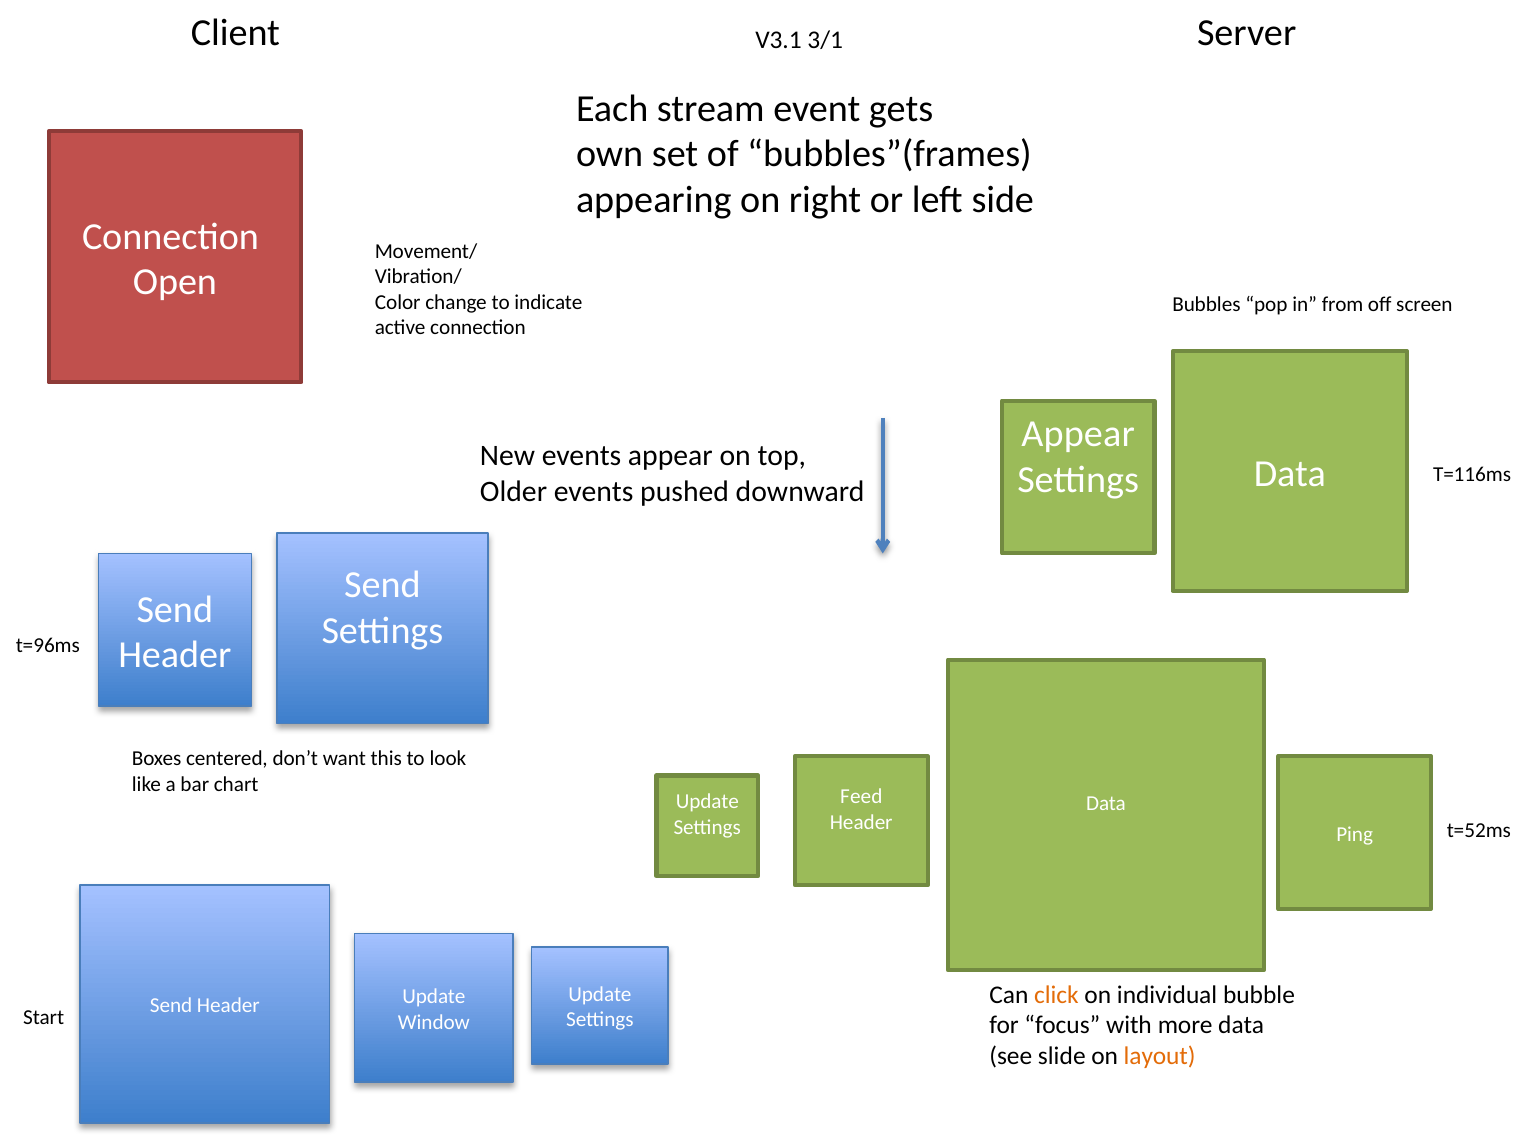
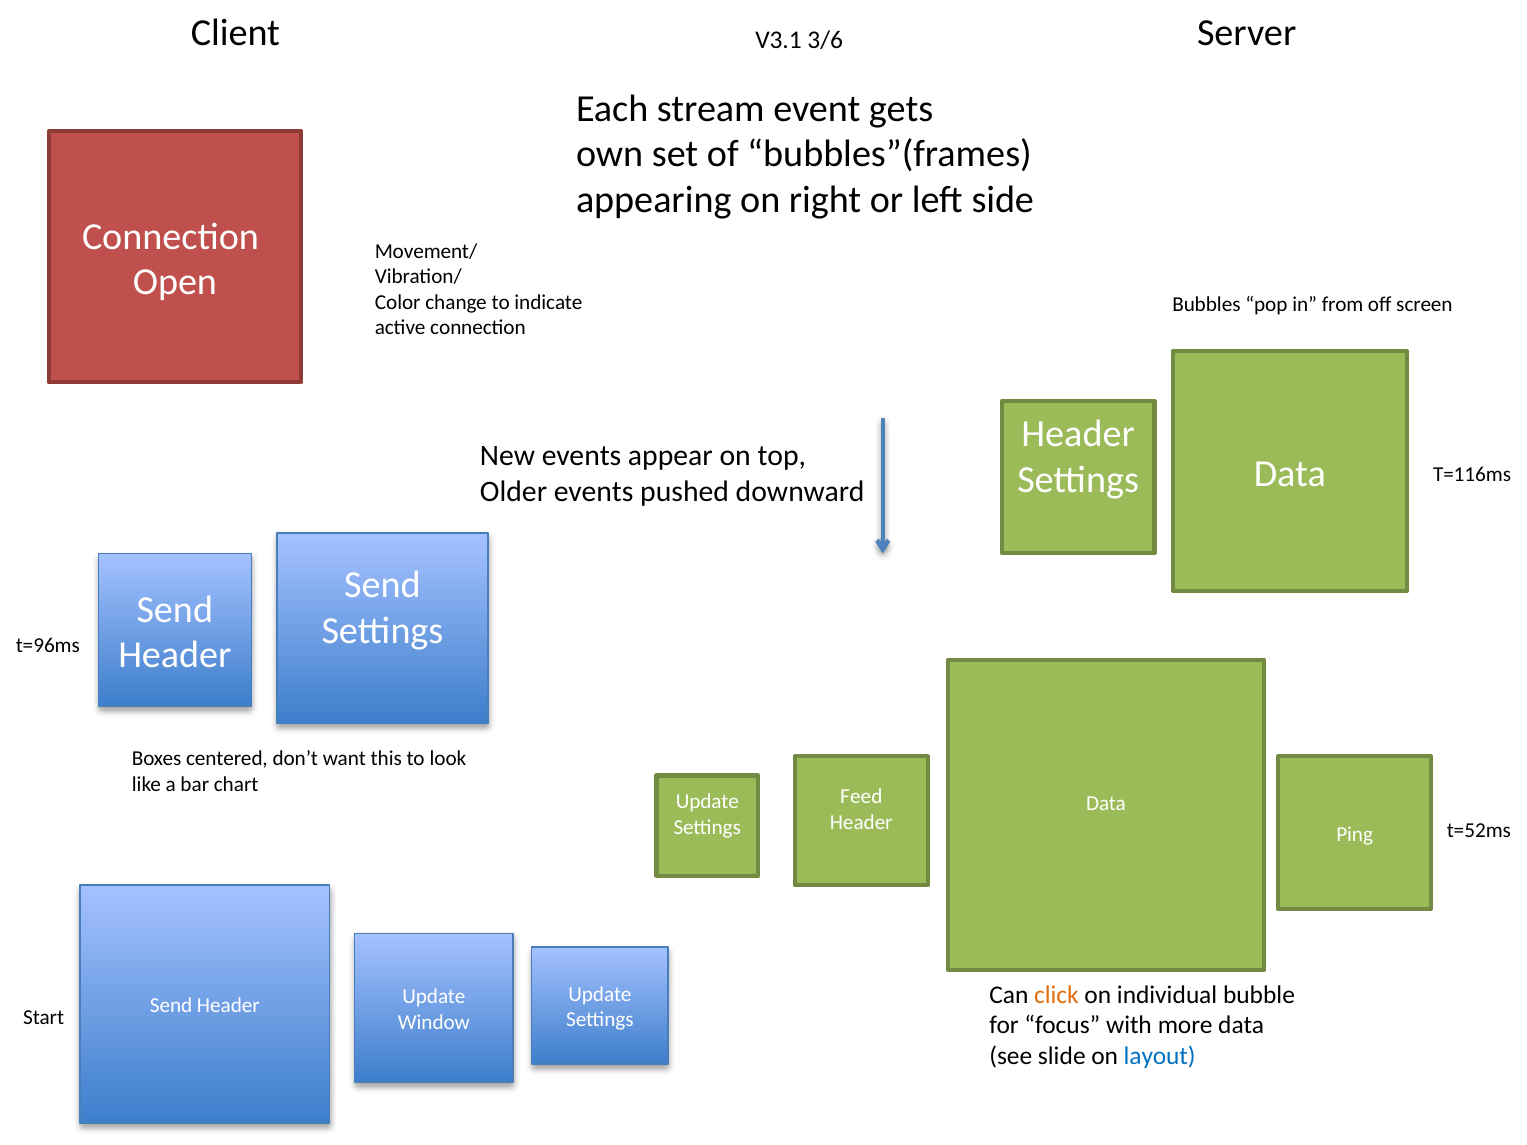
3/1: 3/1 -> 3/6
Appear at (1078, 434): Appear -> Header
layout colour: orange -> blue
